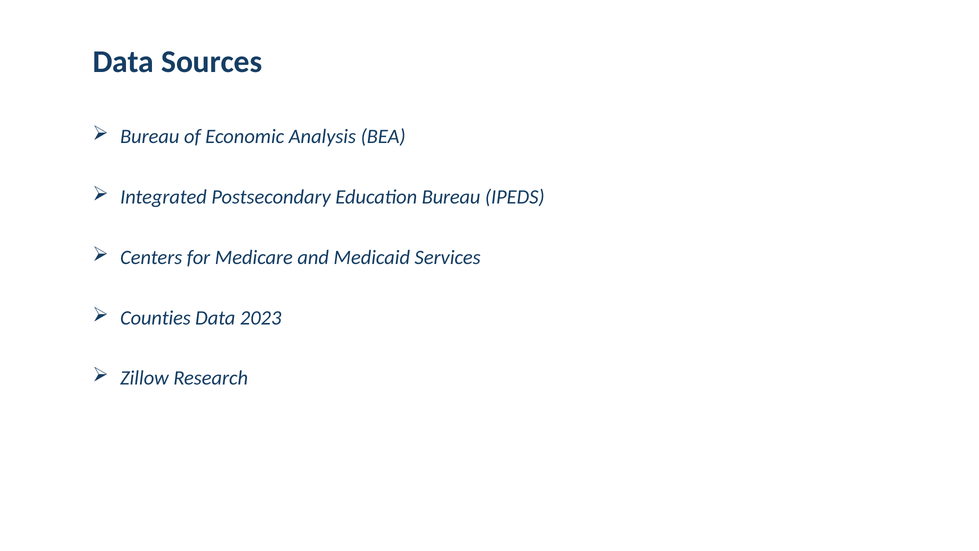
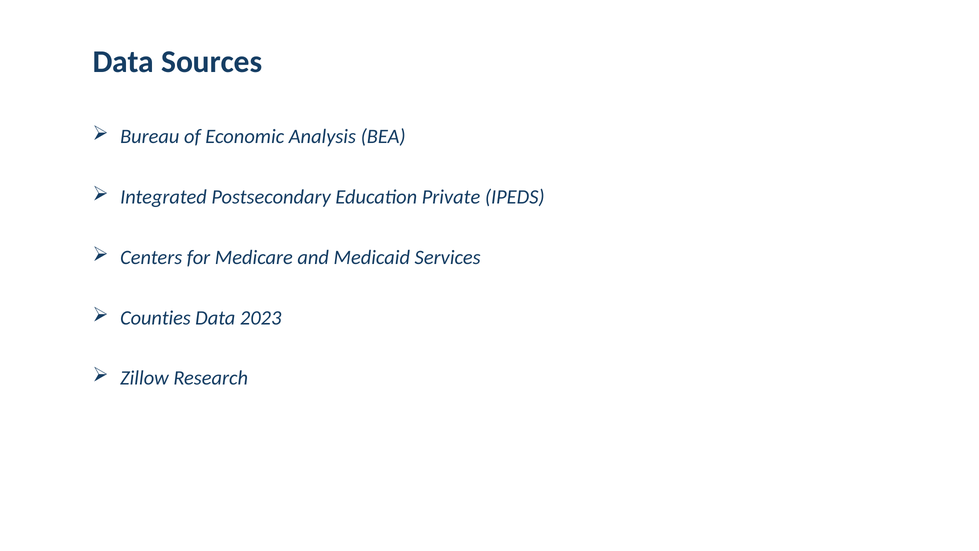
Education Bureau: Bureau -> Private
